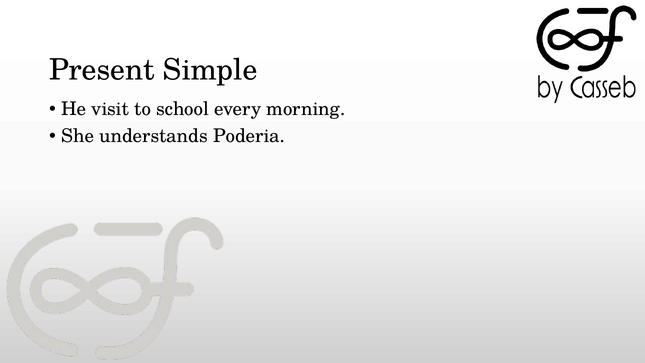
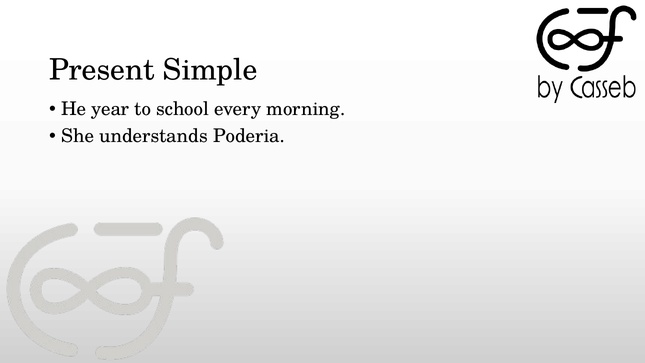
visit: visit -> year
